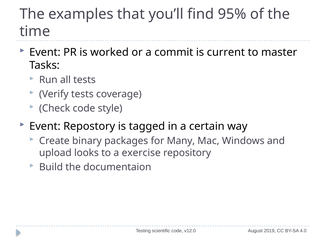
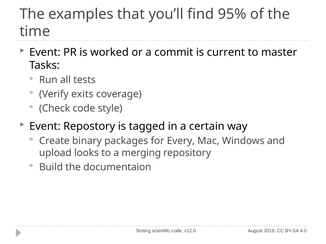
Verify tests: tests -> exits
Many: Many -> Every
exercise: exercise -> merging
